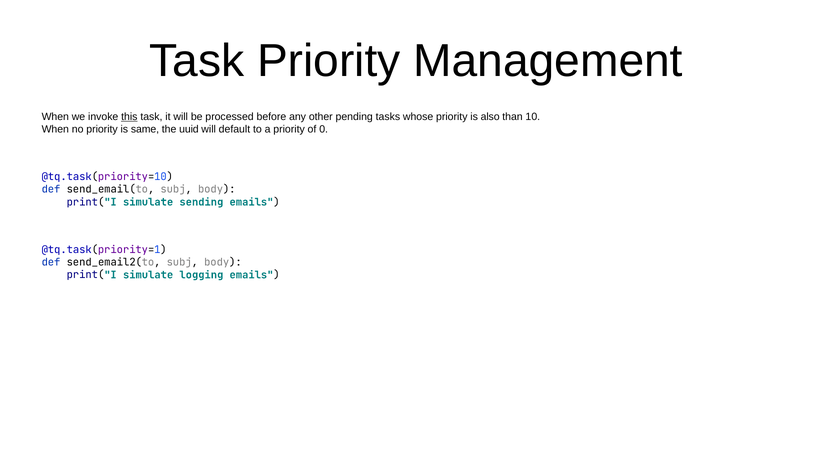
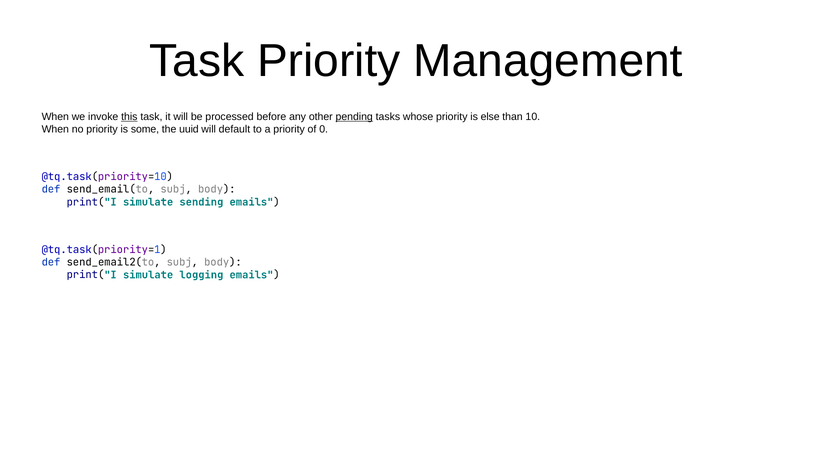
pending underline: none -> present
also: also -> else
same: same -> some
